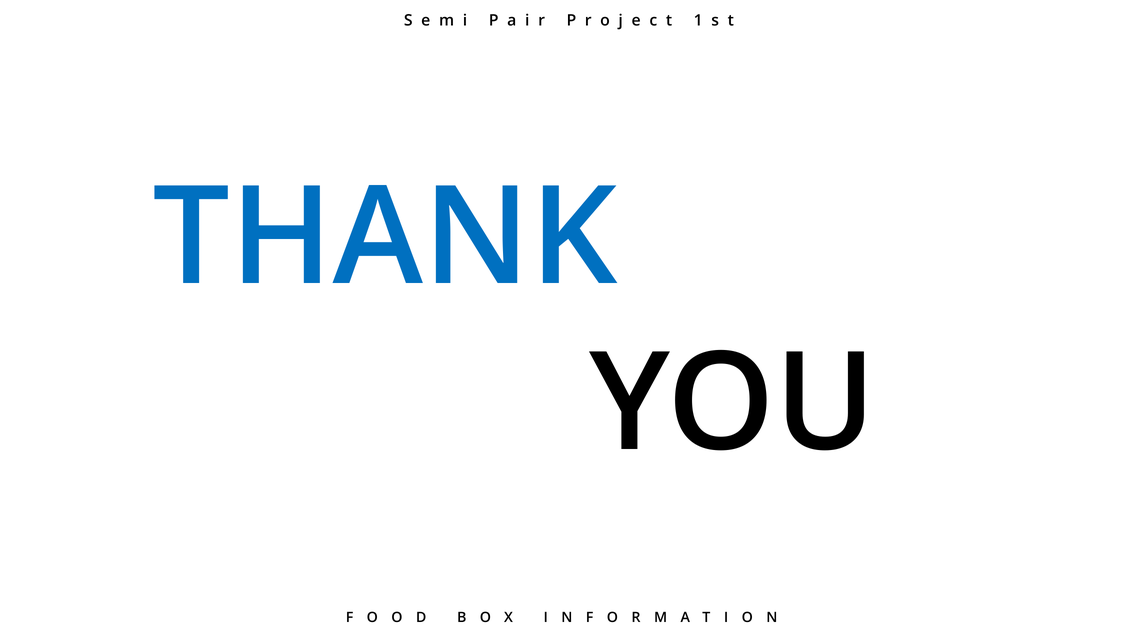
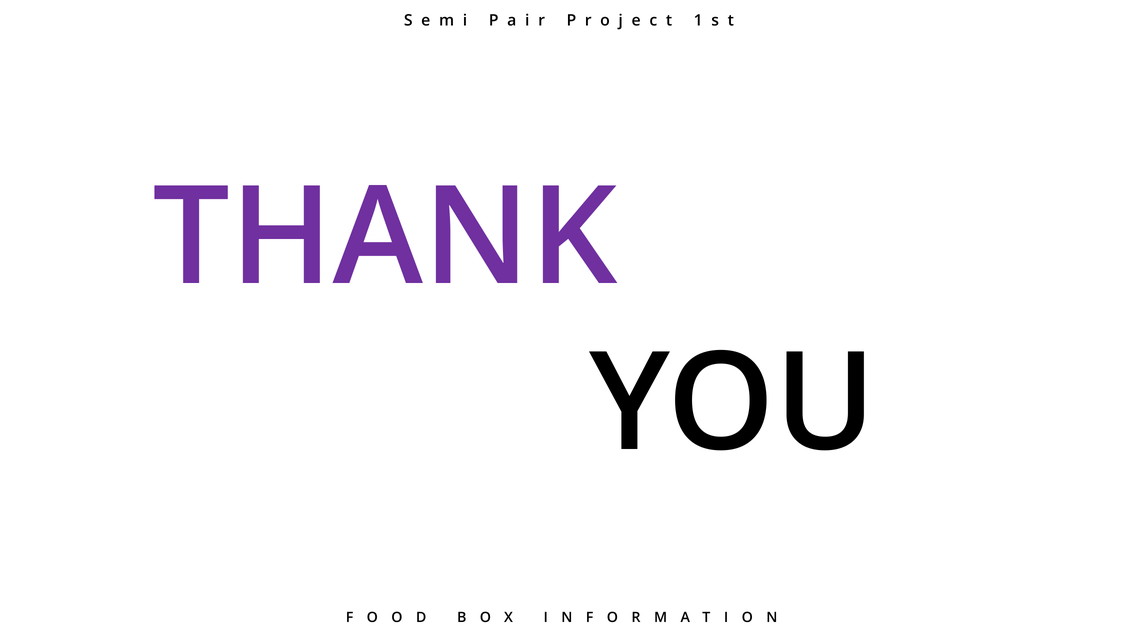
THANK colour: blue -> purple
